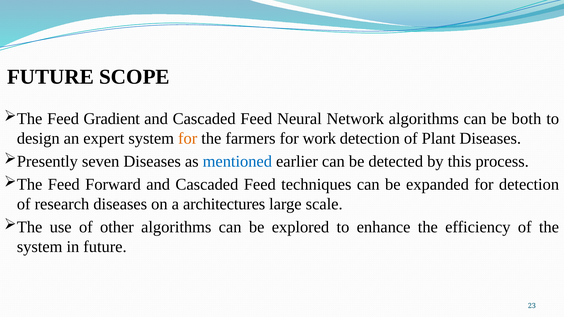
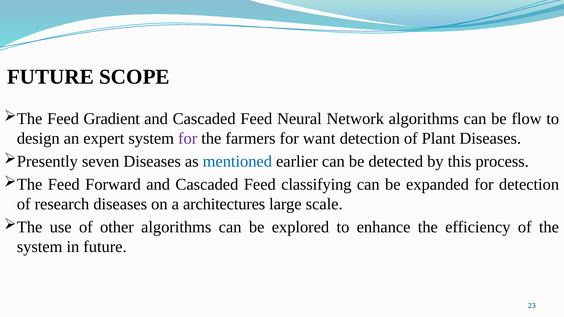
both: both -> flow
for at (188, 139) colour: orange -> purple
work: work -> want
techniques: techniques -> classifying
